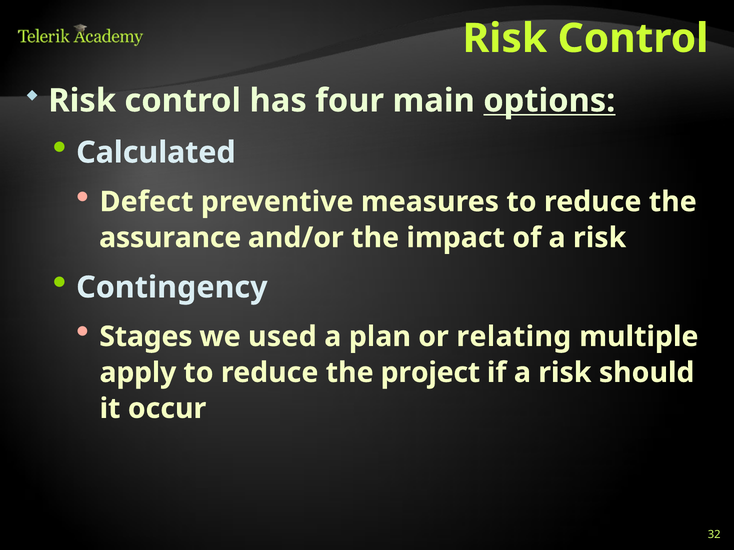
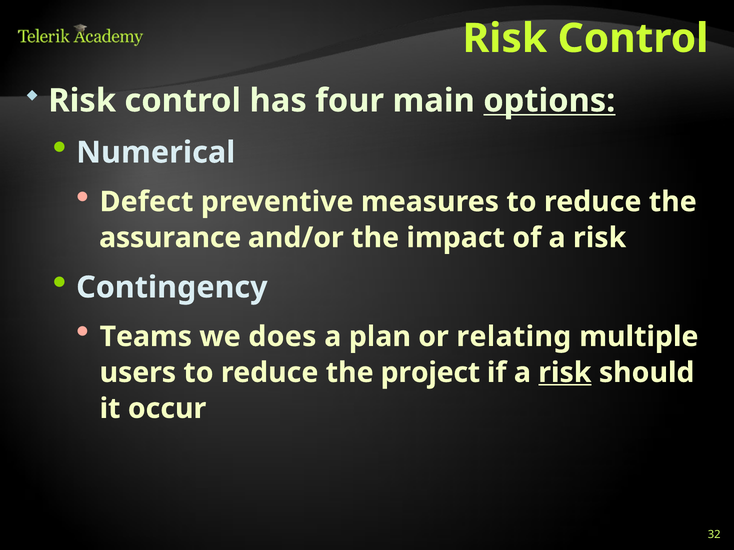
Calculated: Calculated -> Numerical
Stages: Stages -> Teams
used: used -> does
apply: apply -> users
risk at (565, 373) underline: none -> present
